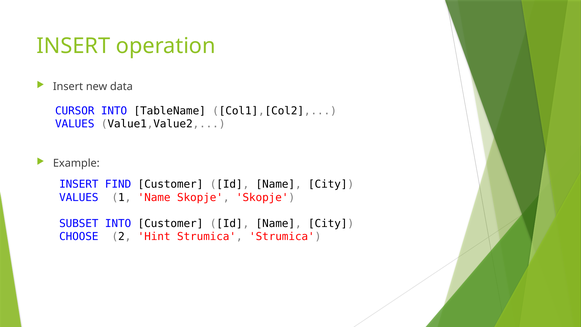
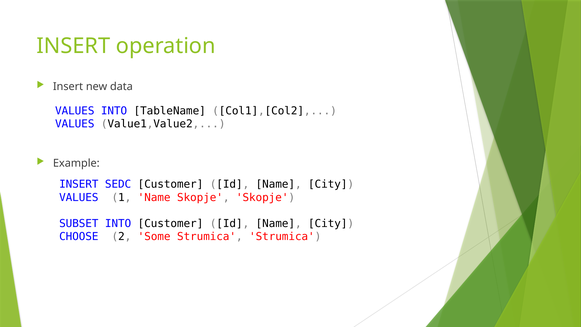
CURSOR at (75, 111): CURSOR -> VALUES
FIND: FIND -> SEDC
Hint: Hint -> Some
